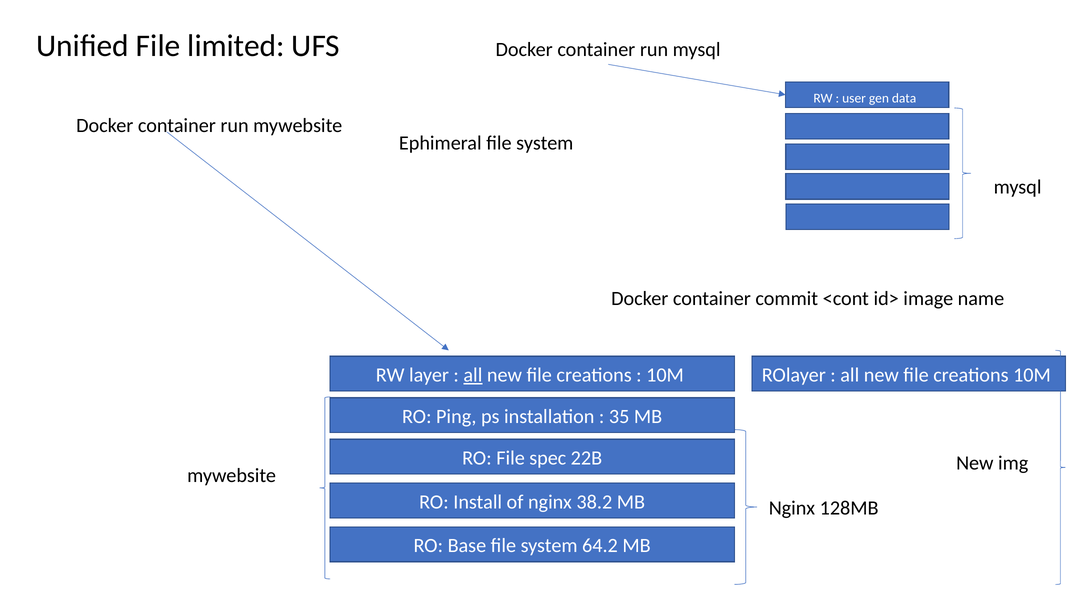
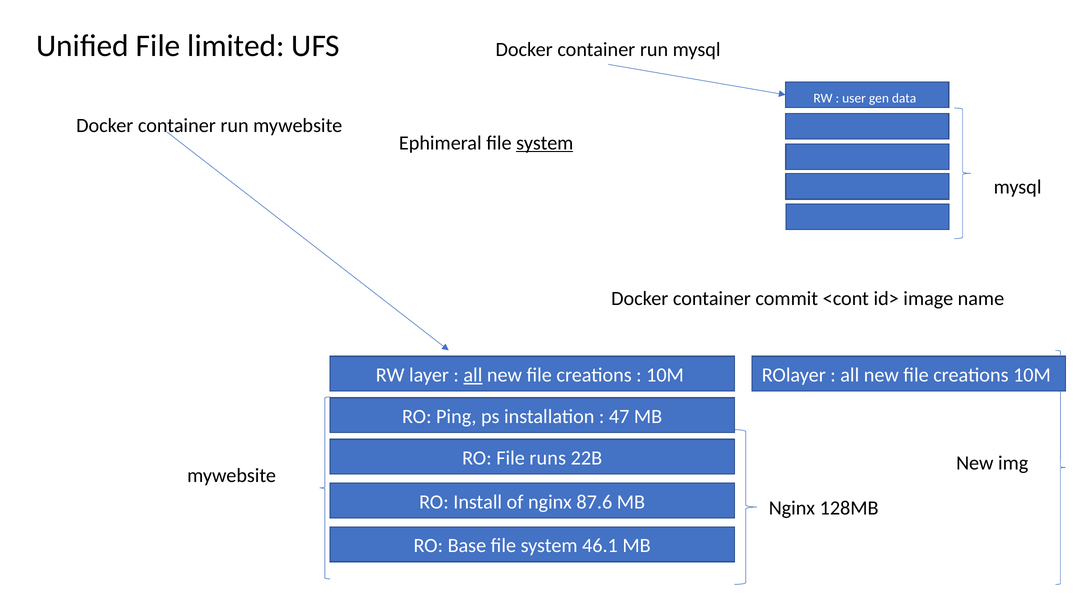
system at (545, 143) underline: none -> present
35: 35 -> 47
spec: spec -> runs
38.2: 38.2 -> 87.6
64.2: 64.2 -> 46.1
